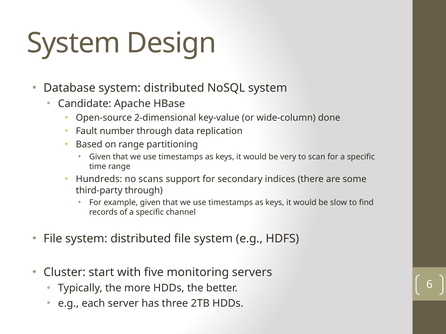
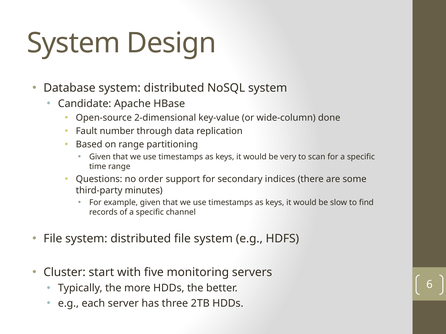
Hundreds: Hundreds -> Questions
scans: scans -> order
third-party through: through -> minutes
